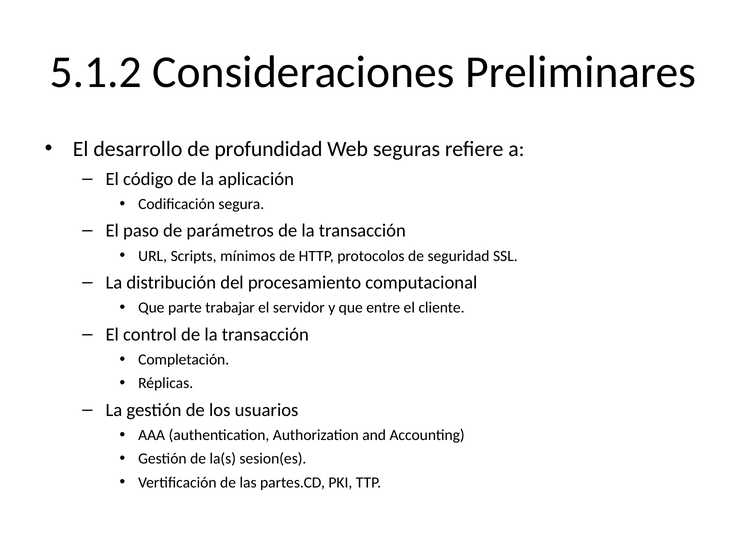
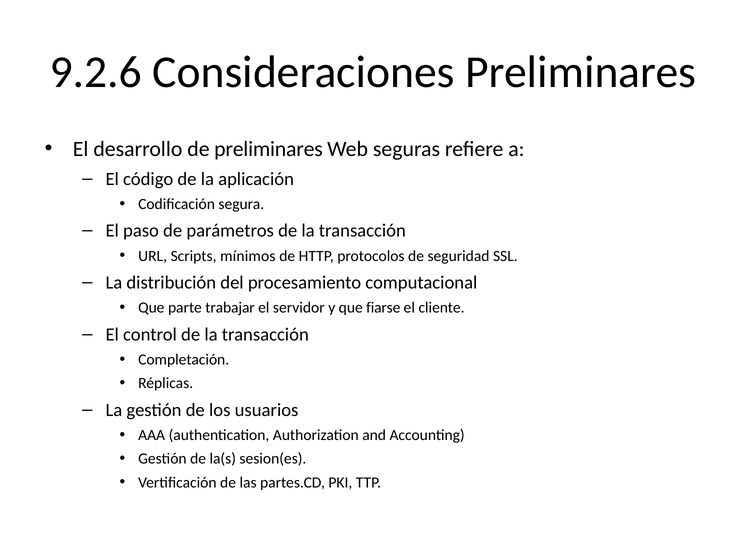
5.1.2: 5.1.2 -> 9.2.6
de profundidad: profundidad -> preliminares
entre: entre -> fiarse
